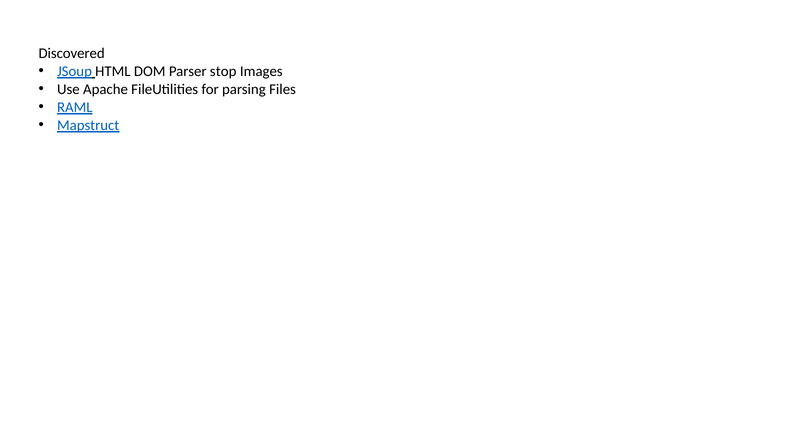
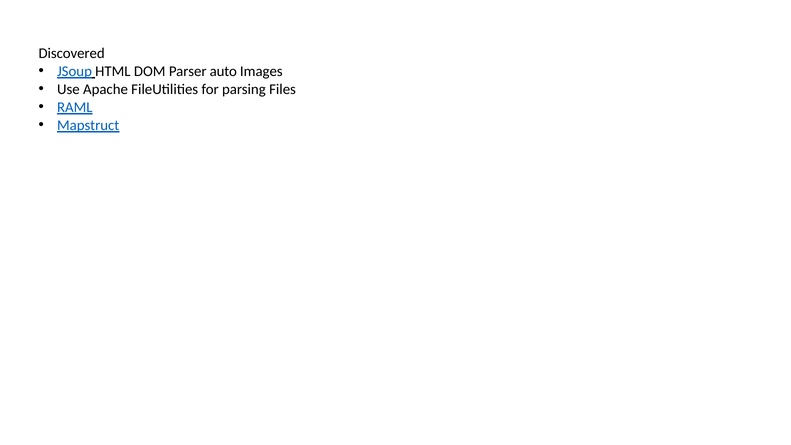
stop: stop -> auto
